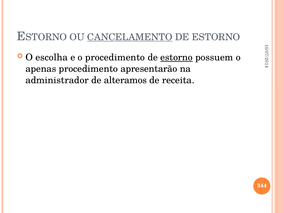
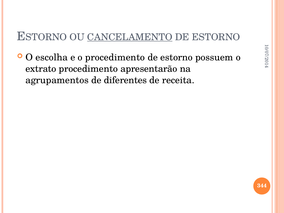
estorno at (177, 57) underline: present -> none
apenas: apenas -> extrato
administrador: administrador -> agrupamentos
alteramos: alteramos -> diferentes
